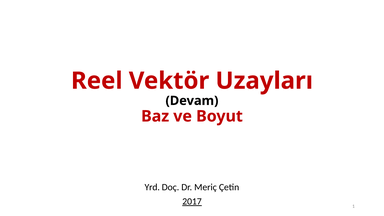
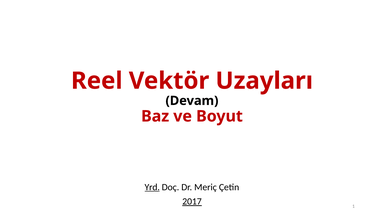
Yrd underline: none -> present
